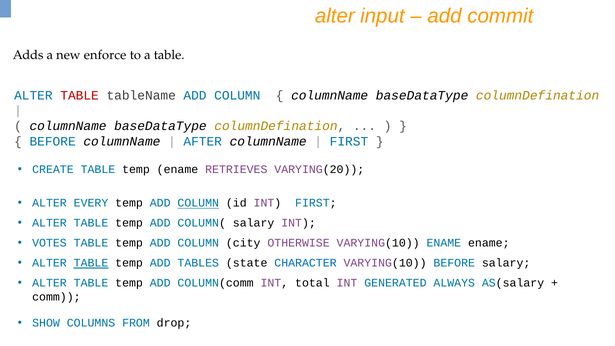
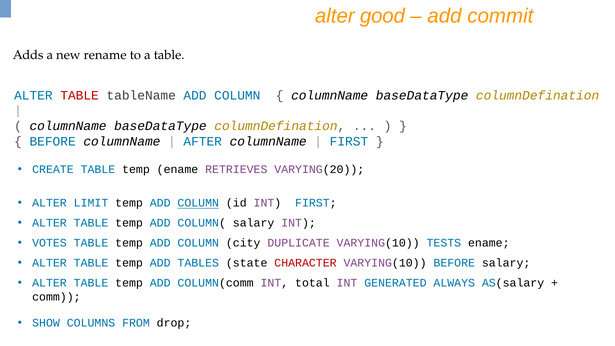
input: input -> good
enforce: enforce -> rename
EVERY: EVERY -> LIMIT
OTHERWISE: OTHERWISE -> DUPLICATE
VARYING(10 ENAME: ENAME -> TESTS
TABLE at (91, 263) underline: present -> none
CHARACTER colour: blue -> red
